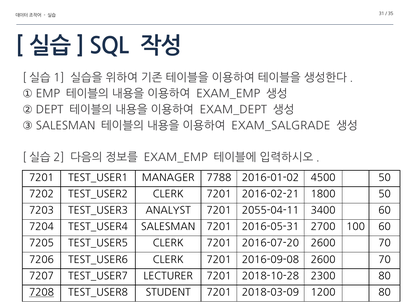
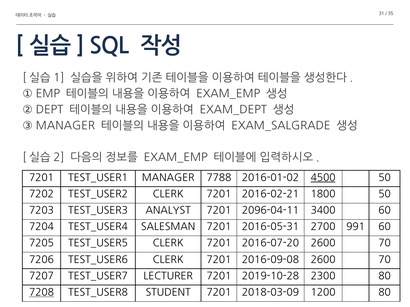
③ SALESMAN: SALESMAN -> MANAGER
4500 underline: none -> present
2055-04-11: 2055-04-11 -> 2096-04-11
100: 100 -> 991
2018-10-28: 2018-10-28 -> 2019-10-28
